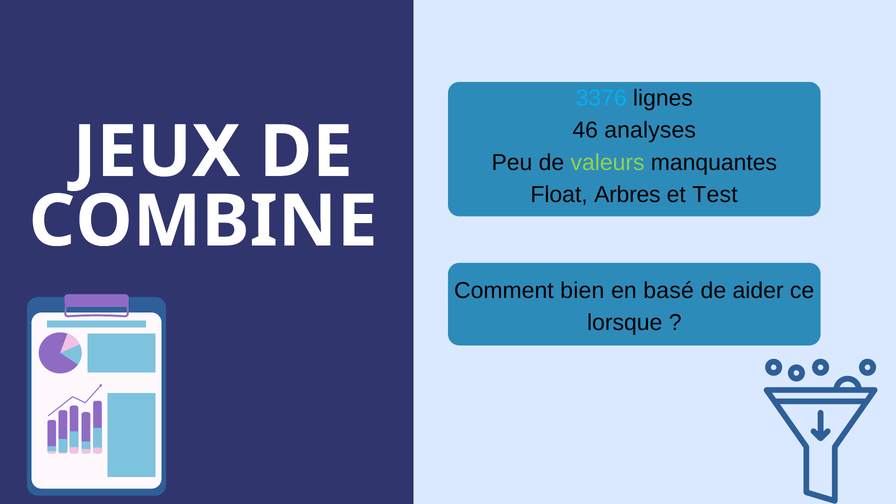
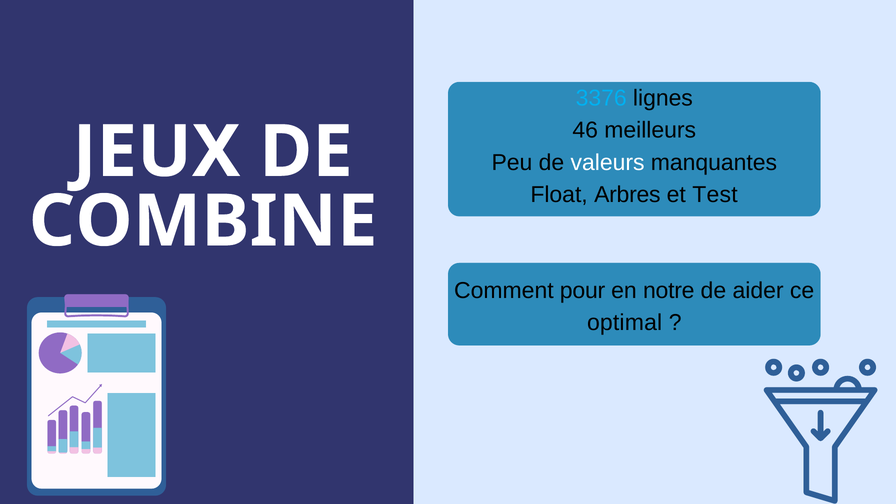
analyses: analyses -> meilleurs
valeurs colour: light green -> white
bien: bien -> pour
basé: basé -> notre
lorsque: lorsque -> optimal
